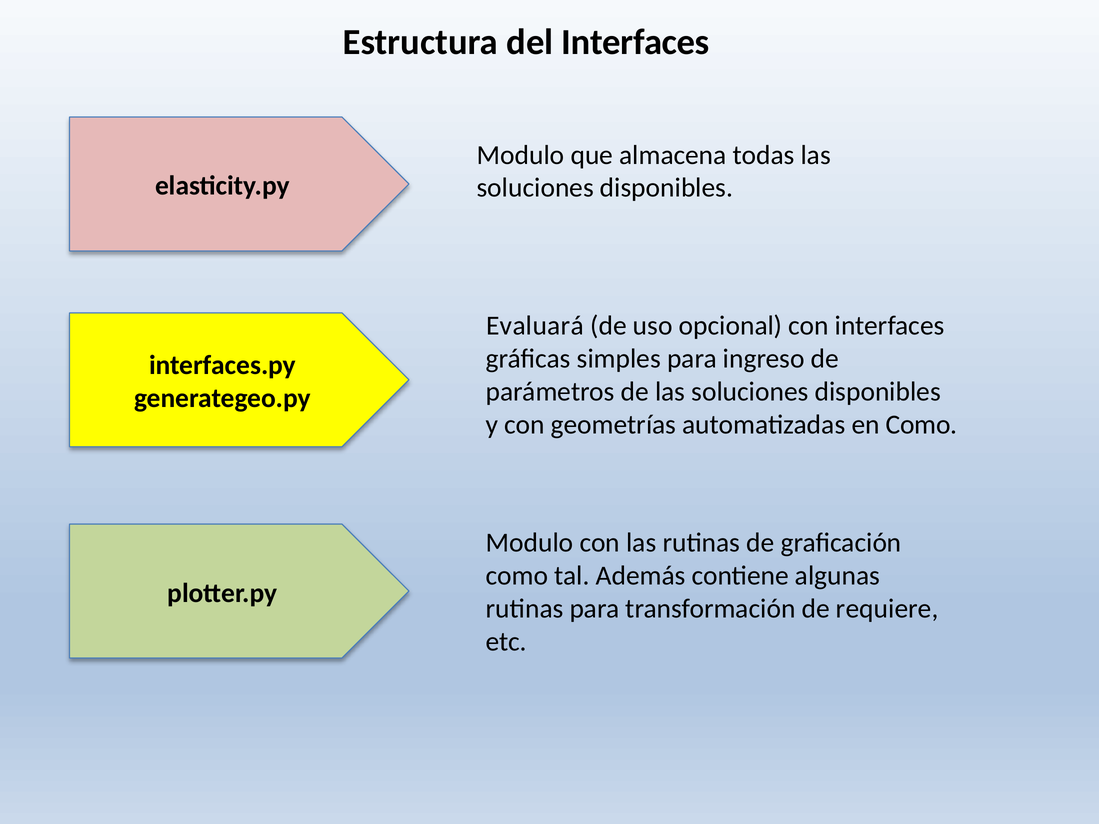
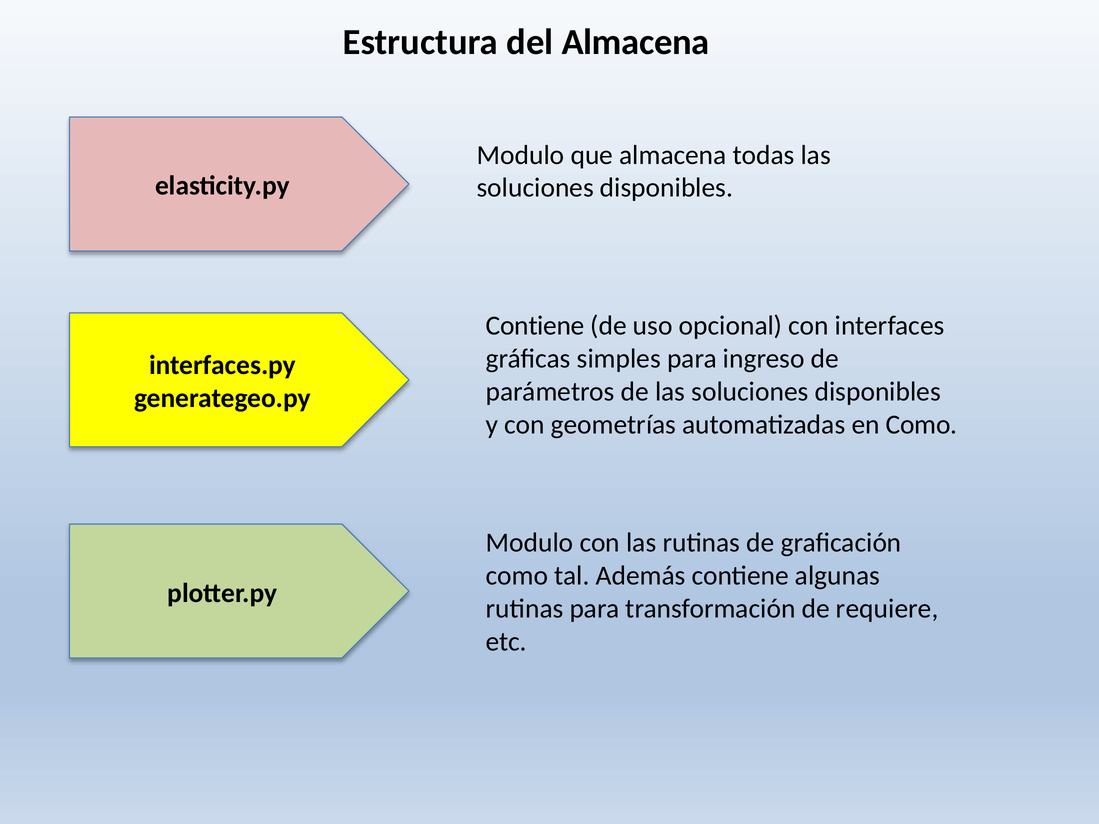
del Interfaces: Interfaces -> Almacena
Evaluará at (535, 326): Evaluará -> Contiene
